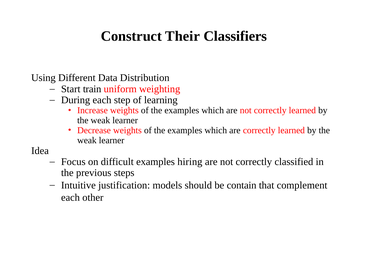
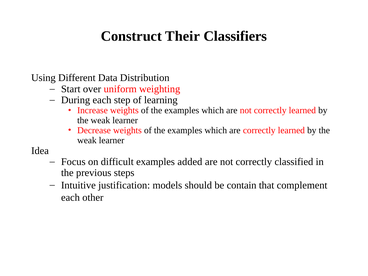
train: train -> over
hiring: hiring -> added
